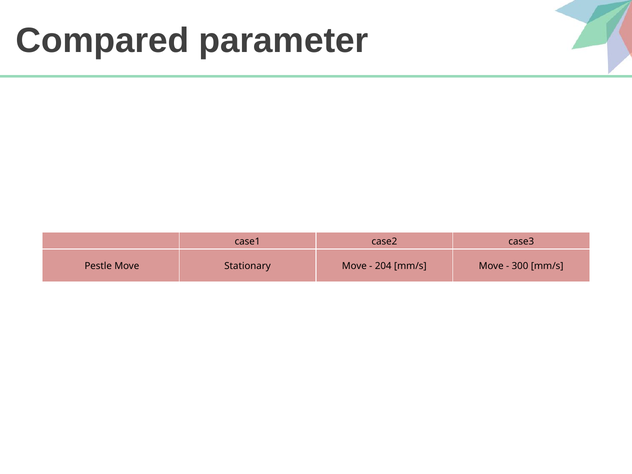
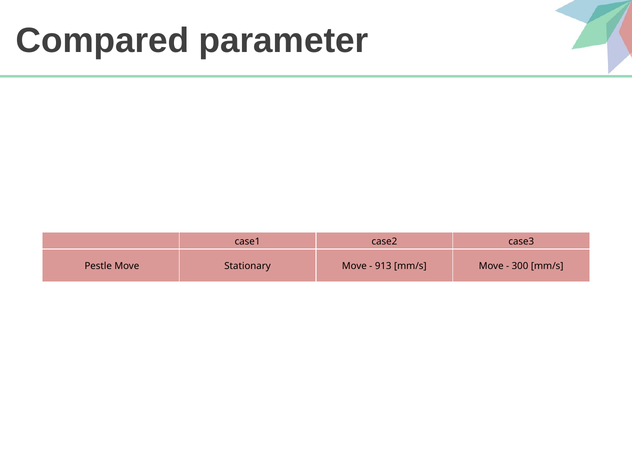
204: 204 -> 913
